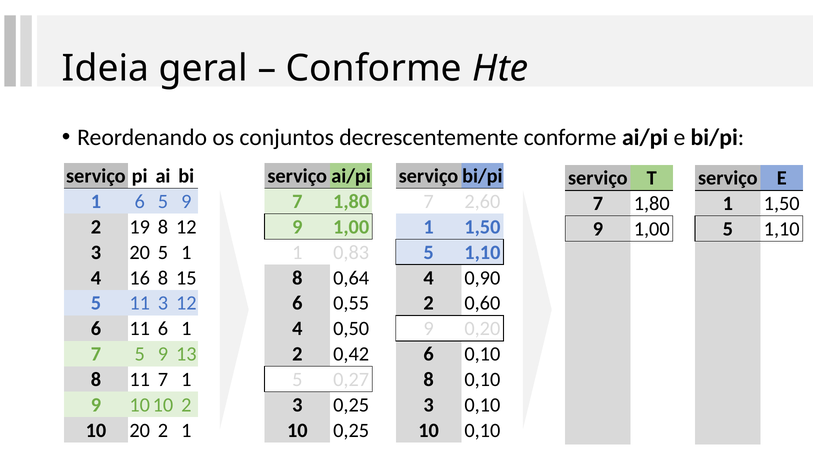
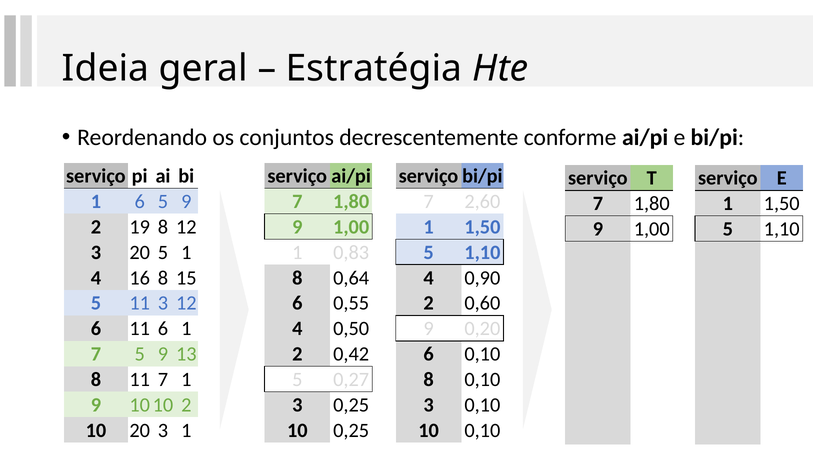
Conforme at (374, 68): Conforme -> Estratégia
20 2: 2 -> 3
